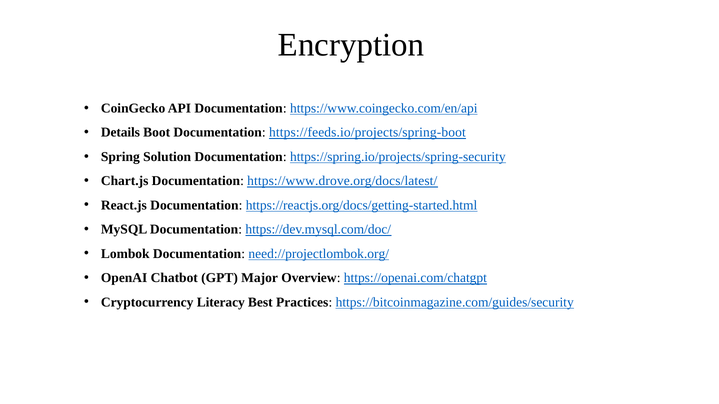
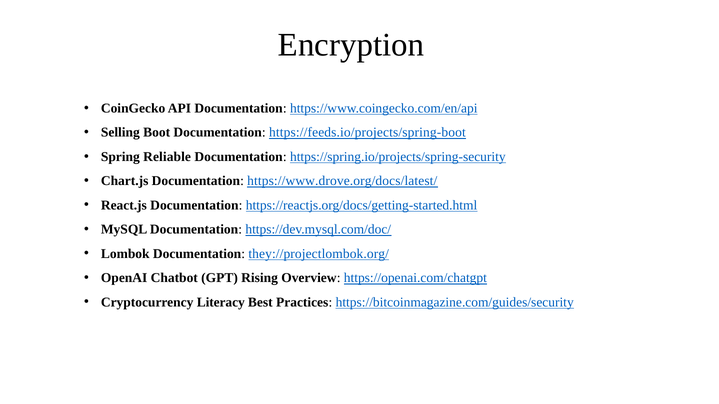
Details: Details -> Selling
Solution: Solution -> Reliable
need://projectlombok.org/: need://projectlombok.org/ -> they://projectlombok.org/
Major: Major -> Rising
